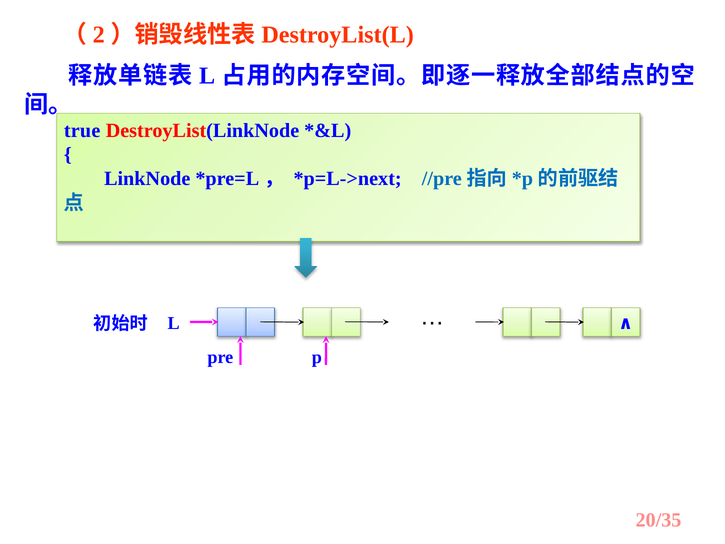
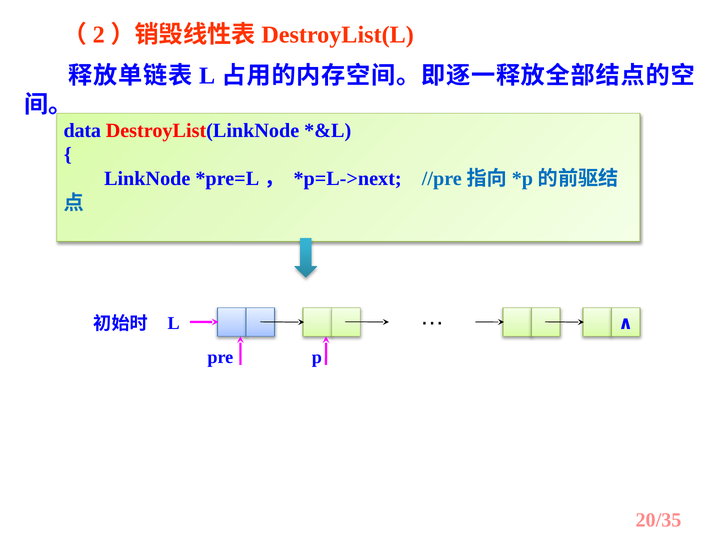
true: true -> data
